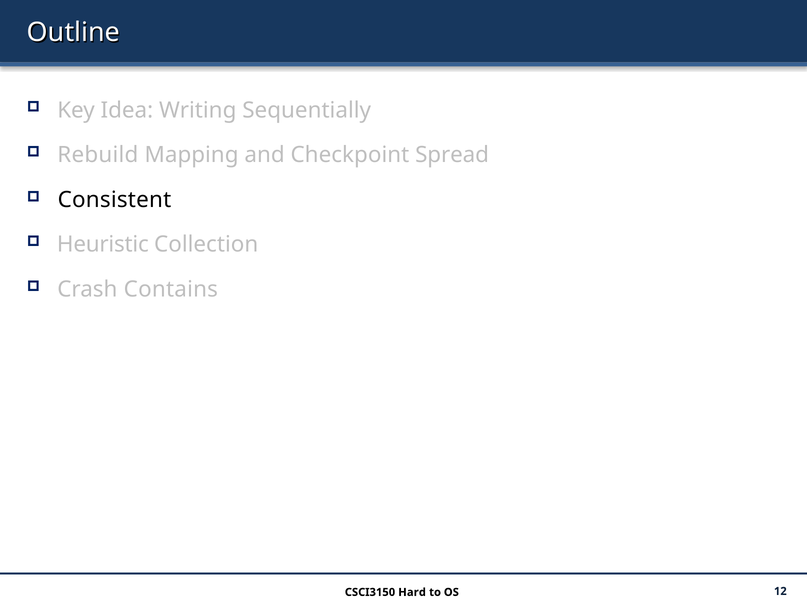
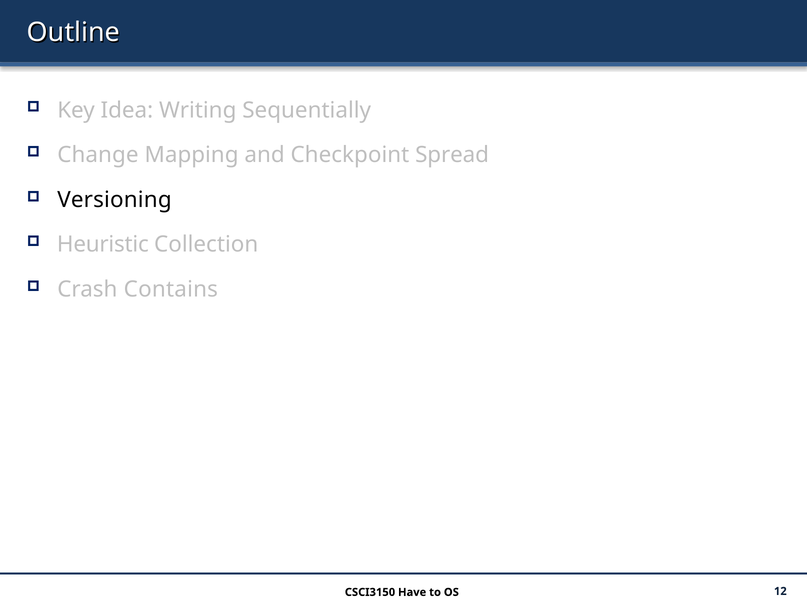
Rebuild: Rebuild -> Change
Consistent: Consistent -> Versioning
Hard: Hard -> Have
